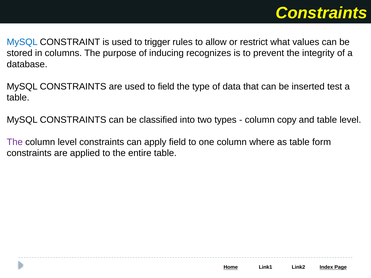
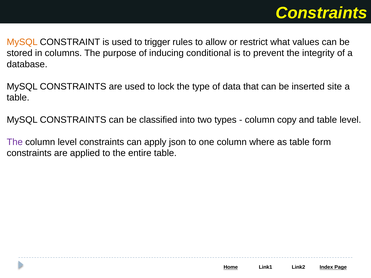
MySQL at (22, 42) colour: blue -> orange
recognizes: recognizes -> conditional
to field: field -> lock
test: test -> site
apply field: field -> json
